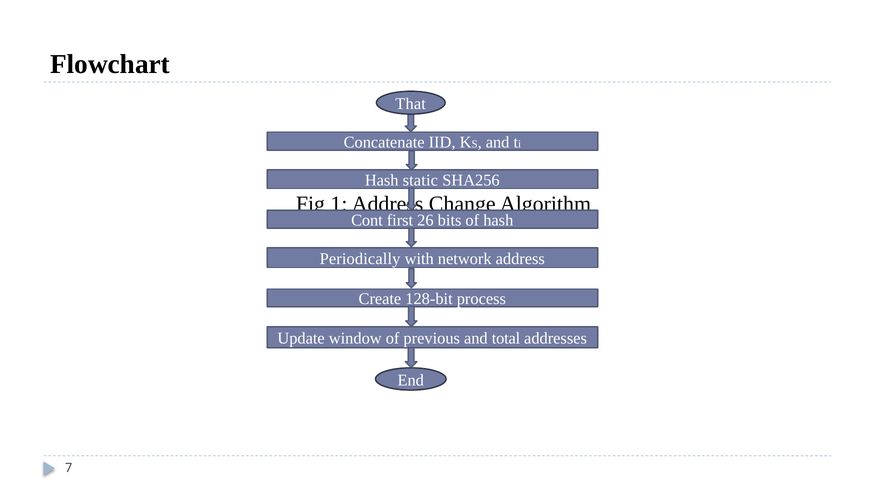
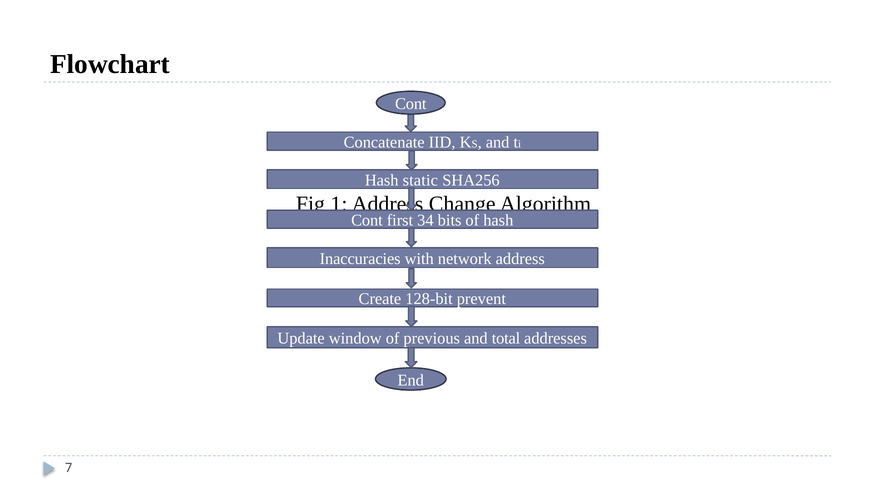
That at (411, 104): That -> Cont
26: 26 -> 34
Periodically: Periodically -> Inaccuracies
process: process -> prevent
